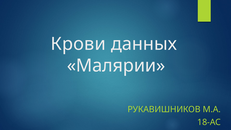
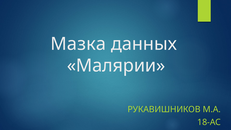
Крови: Крови -> Мазка
